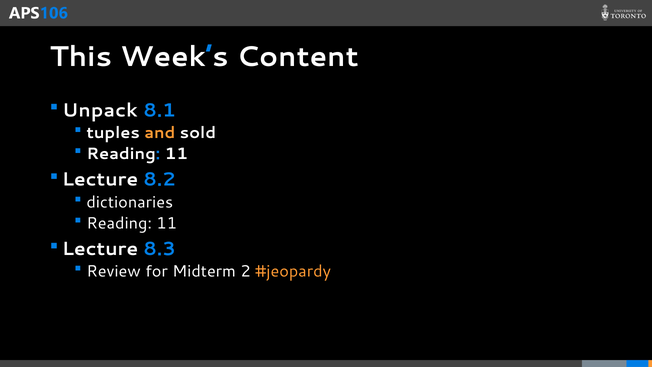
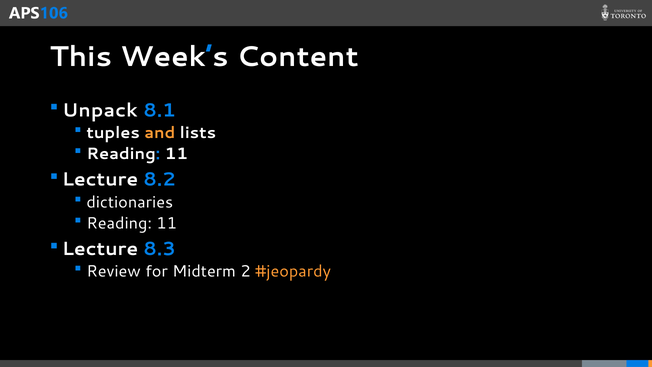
sold: sold -> lists
